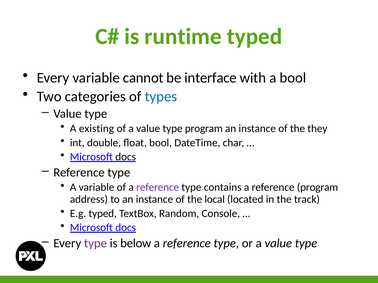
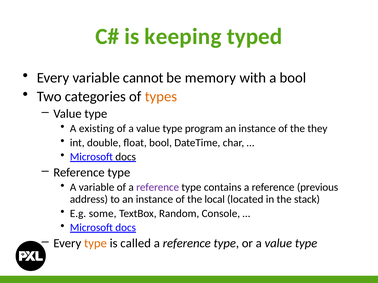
runtime: runtime -> keeping
interface: interface -> memory
types colour: blue -> orange
reference program: program -> previous
track: track -> stack
E.g typed: typed -> some
type at (95, 244) colour: purple -> orange
below: below -> called
